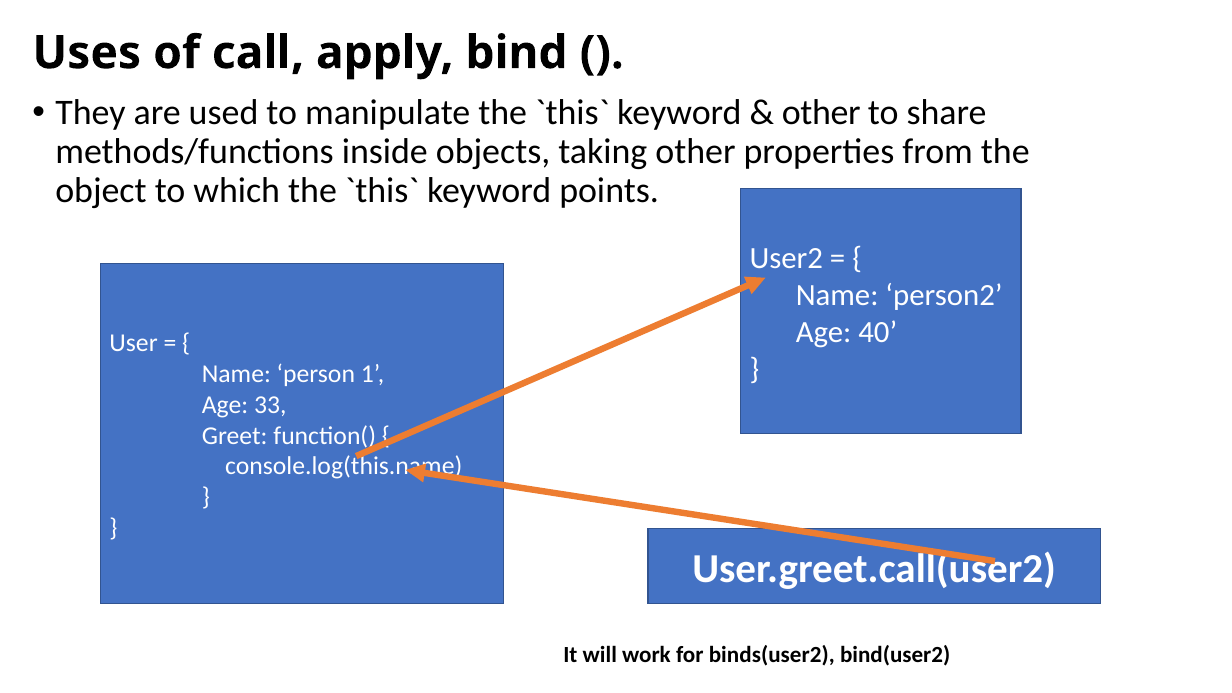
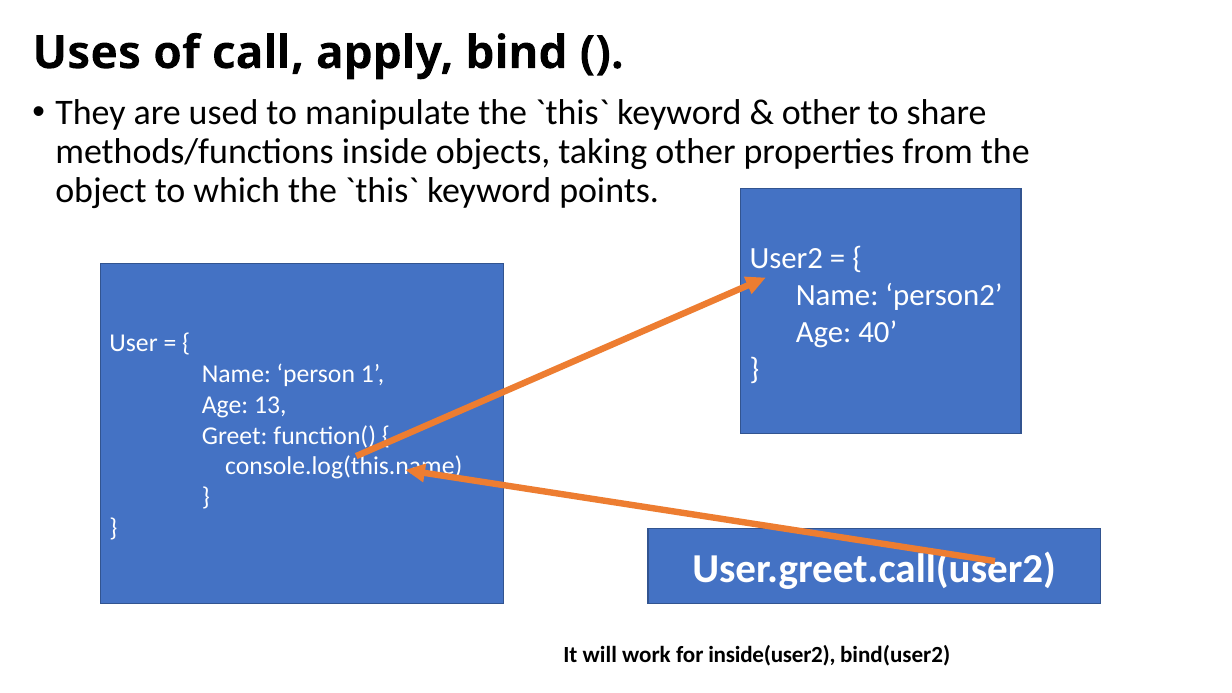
33: 33 -> 13
binds(user2: binds(user2 -> inside(user2
